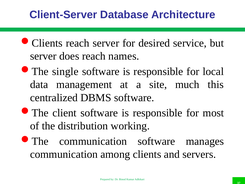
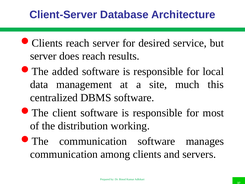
names: names -> results
single: single -> added
